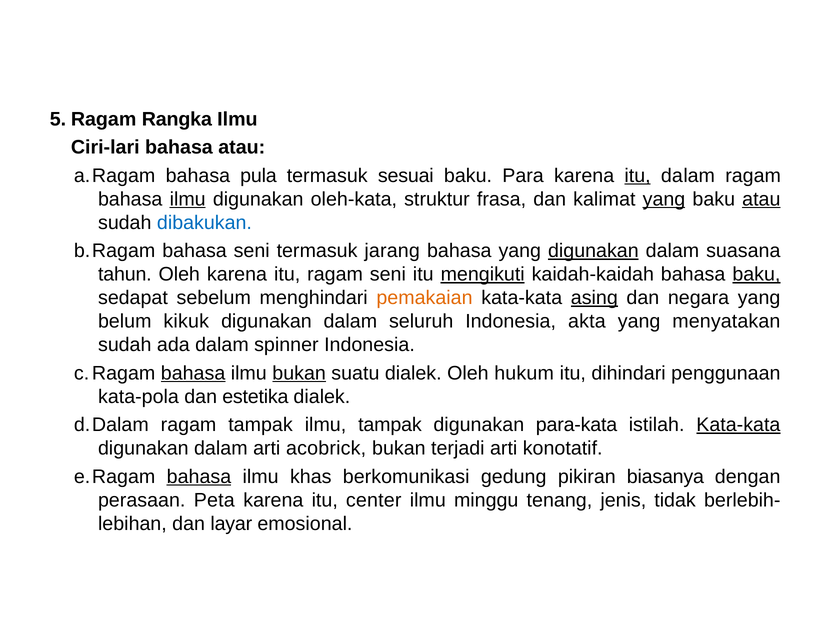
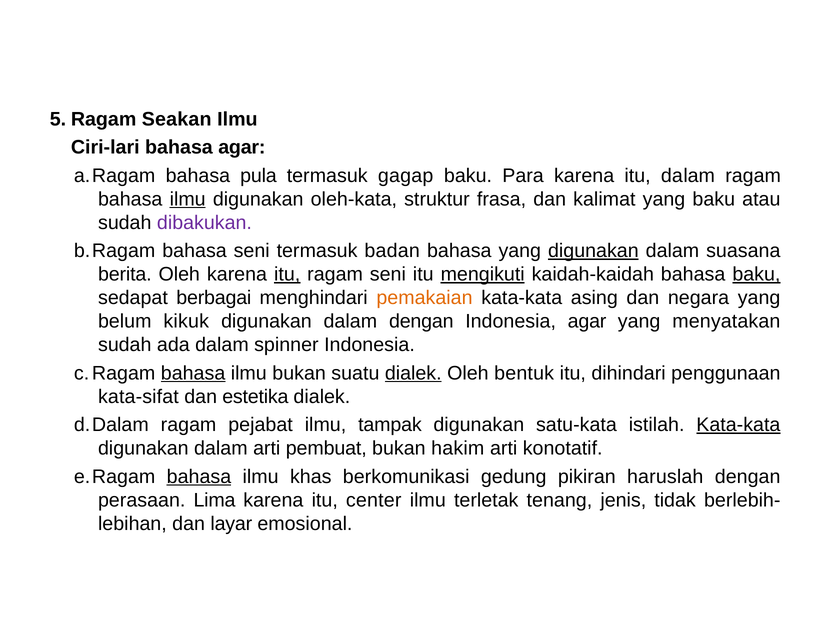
Rangka: Rangka -> Seakan
bahasa atau: atau -> agar
sesuai: sesuai -> gagap
itu at (638, 176) underline: present -> none
yang at (664, 199) underline: present -> none
atau at (761, 199) underline: present -> none
dibakukan colour: blue -> purple
jarang: jarang -> badan
tahun: tahun -> berita
itu at (287, 274) underline: none -> present
sebelum: sebelum -> berbagai
asing underline: present -> none
dalam seluruh: seluruh -> dengan
Indonesia akta: akta -> agar
bukan at (299, 373) underline: present -> none
dialek at (413, 373) underline: none -> present
hukum: hukum -> bentuk
kata-pola: kata-pola -> kata-sifat
ragam tampak: tampak -> pejabat
para-kata: para-kata -> satu-kata
acobrick: acobrick -> pembuat
terjadi: terjadi -> hakim
biasanya: biasanya -> haruslah
Peta: Peta -> Lima
minggu: minggu -> terletak
